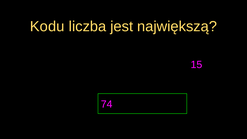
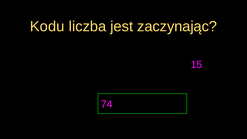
największą: największą -> zaczynając
